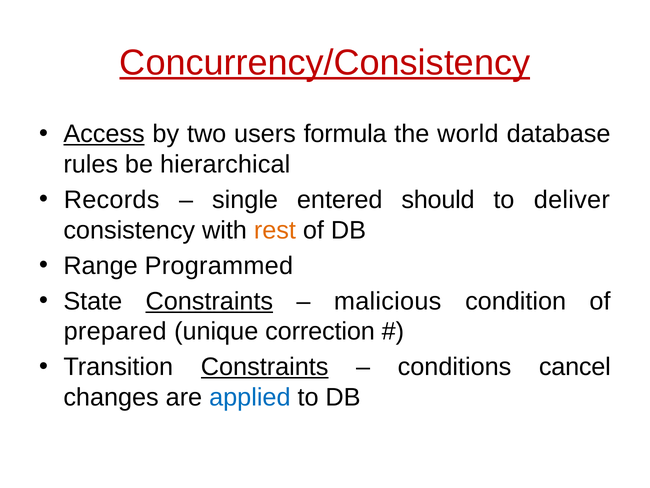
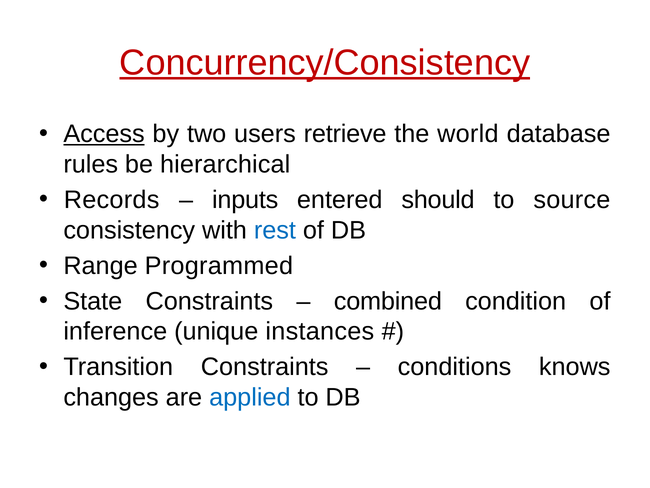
formula: formula -> retrieve
single: single -> inputs
deliver: deliver -> source
rest colour: orange -> blue
Constraints at (209, 301) underline: present -> none
malicious: malicious -> combined
prepared: prepared -> inference
correction: correction -> instances
Constraints at (265, 367) underline: present -> none
cancel: cancel -> knows
